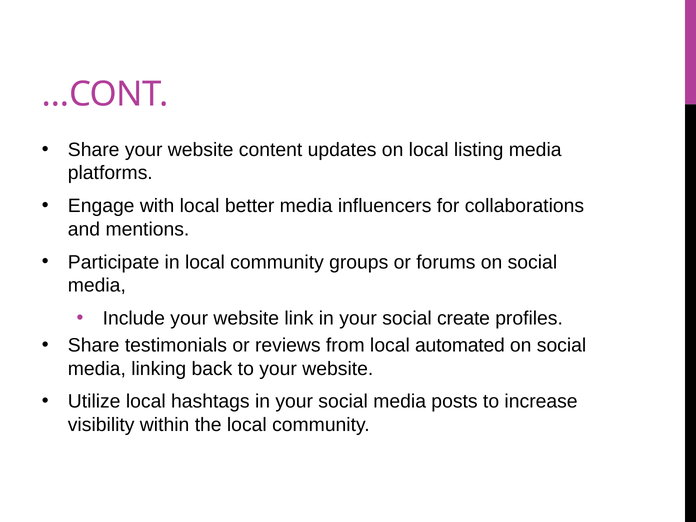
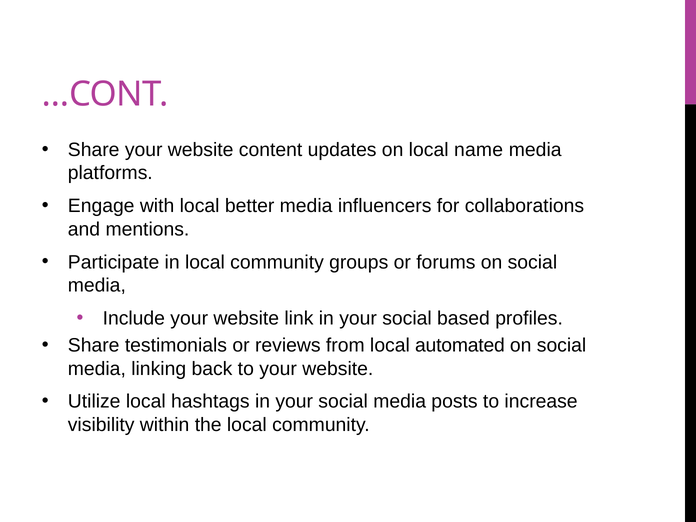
listing: listing -> name
create: create -> based
